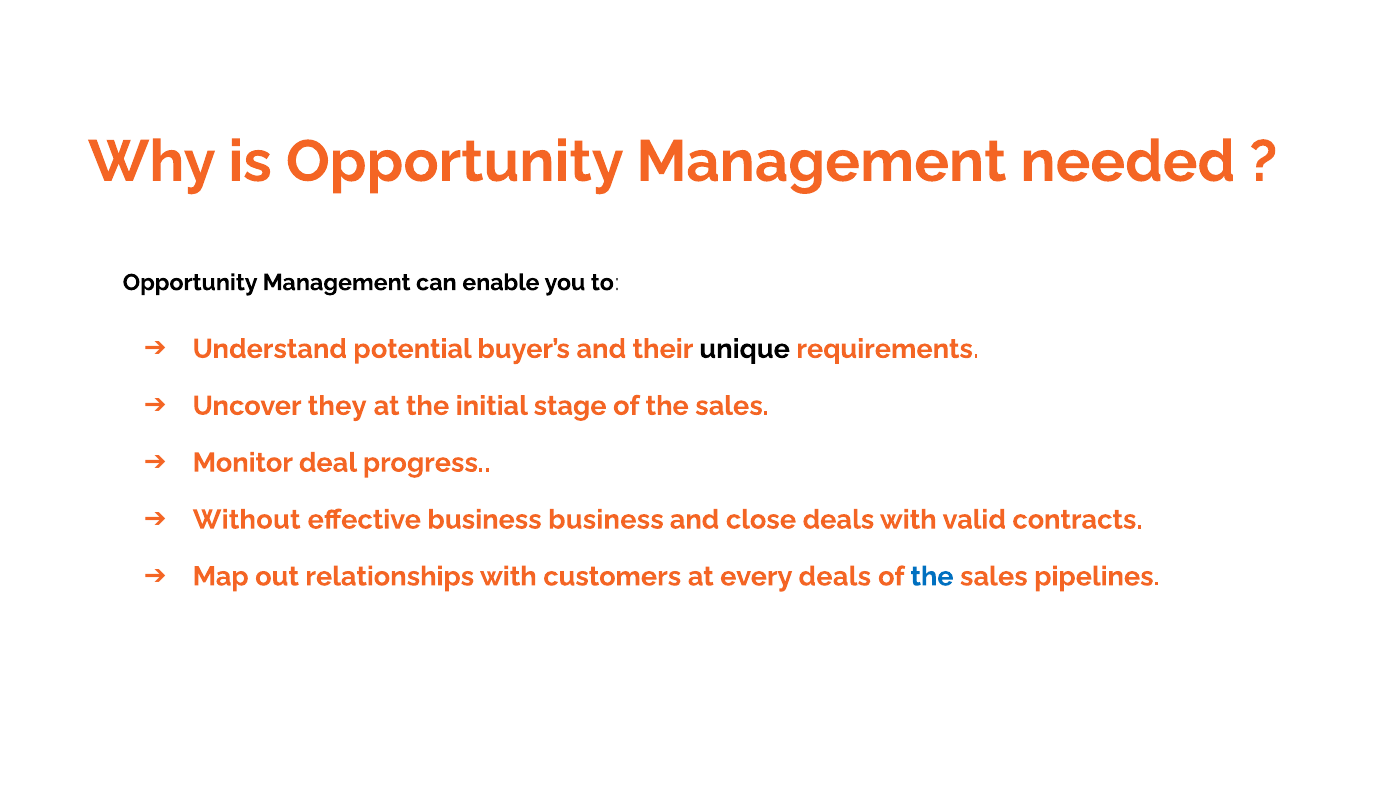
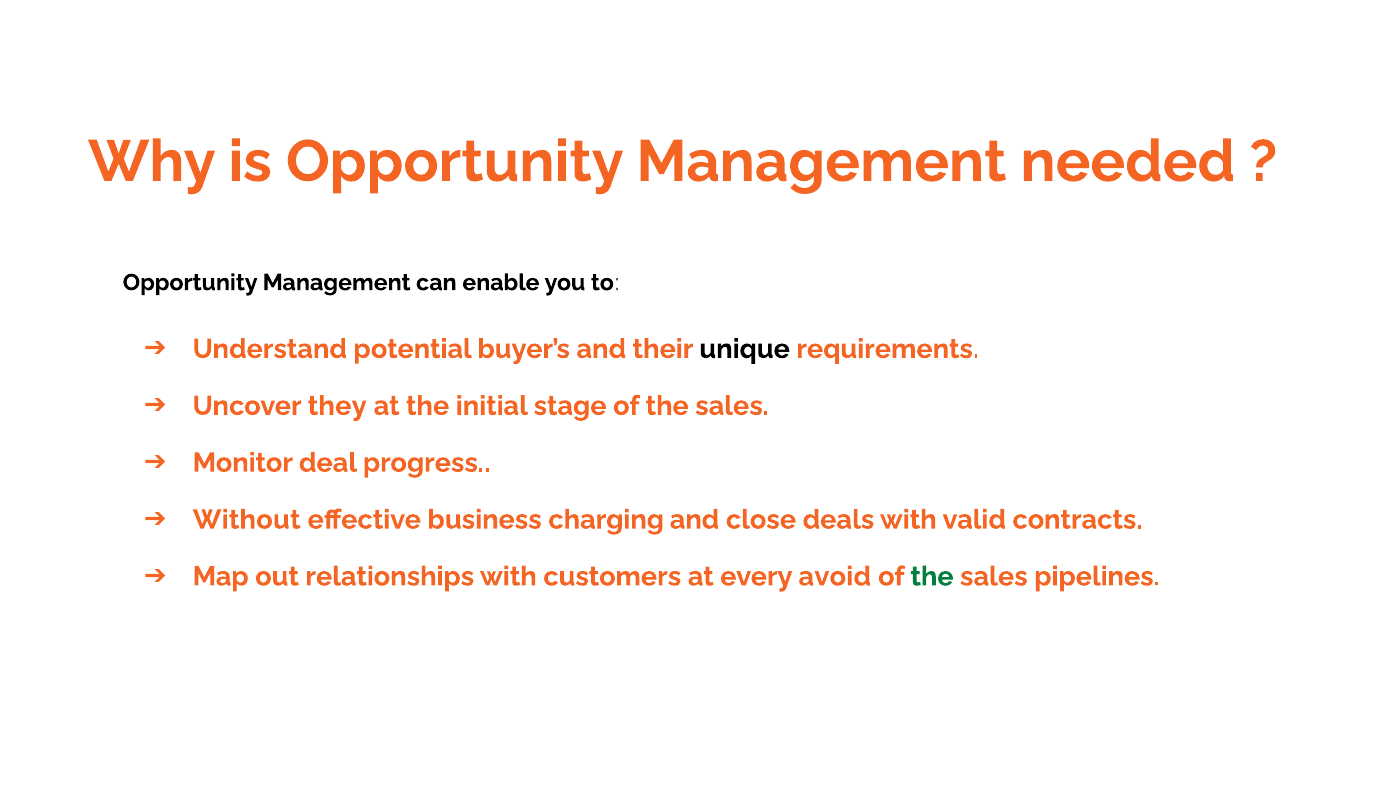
business business: business -> charging
every deals: deals -> avoid
the at (932, 577) colour: blue -> green
